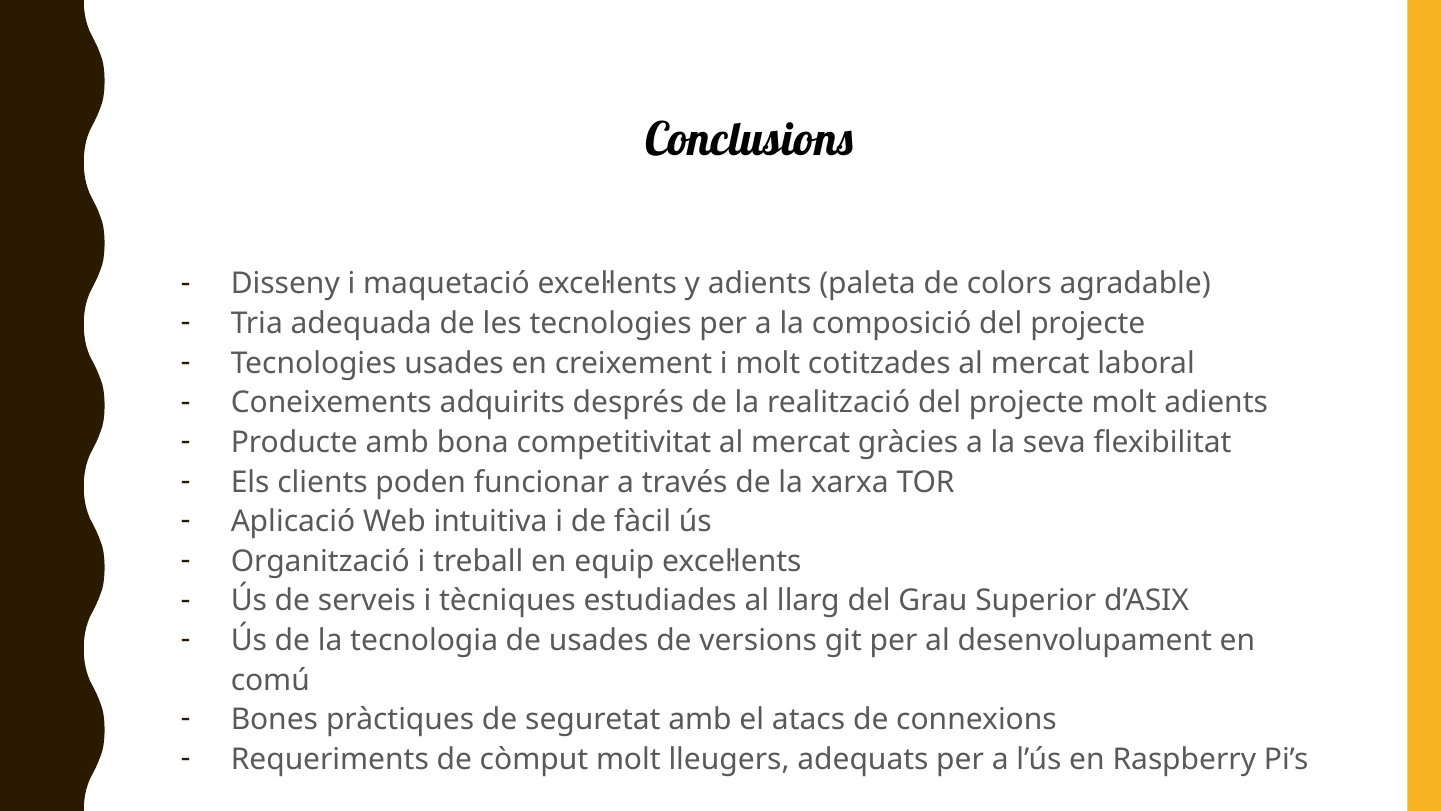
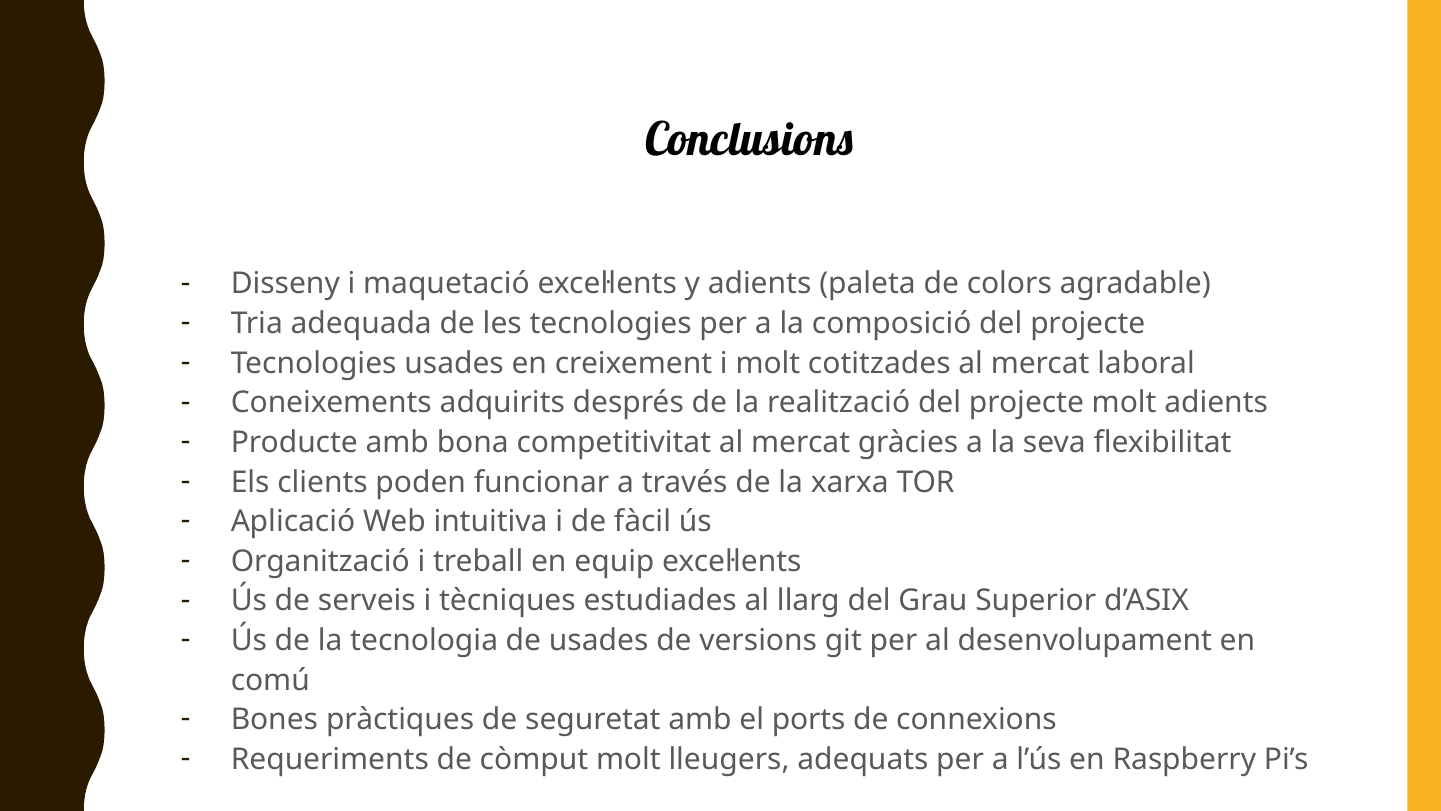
atacs: atacs -> ports
